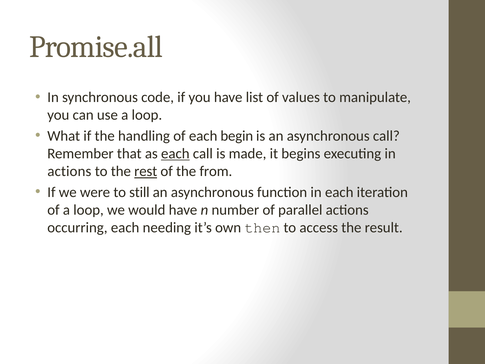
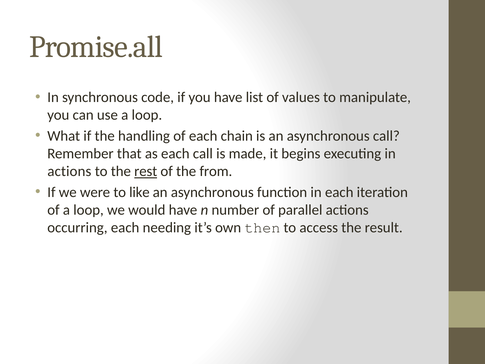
begin: begin -> chain
each at (175, 154) underline: present -> none
still: still -> like
